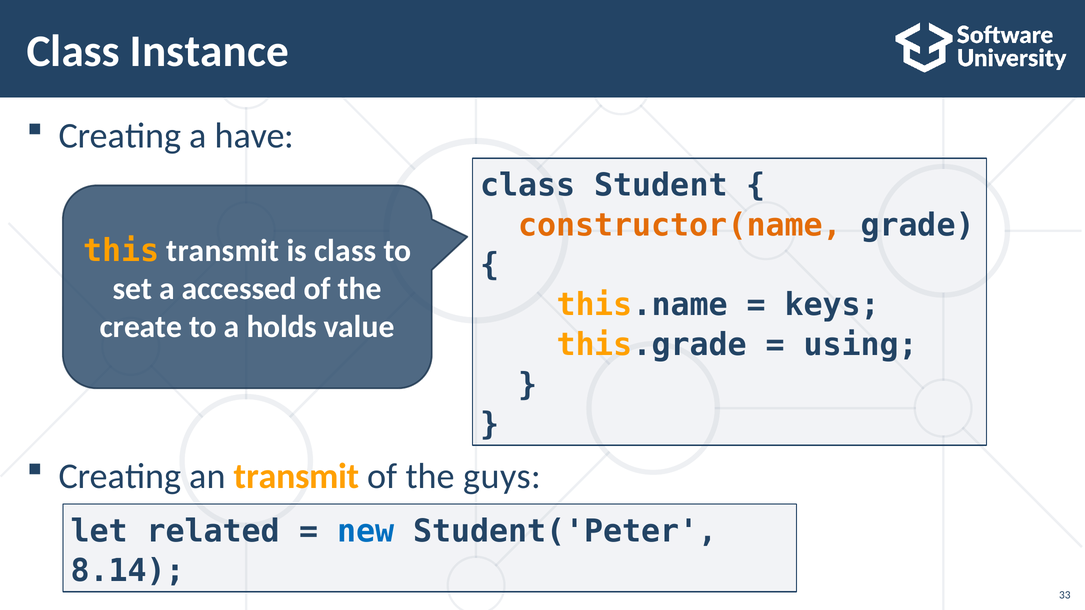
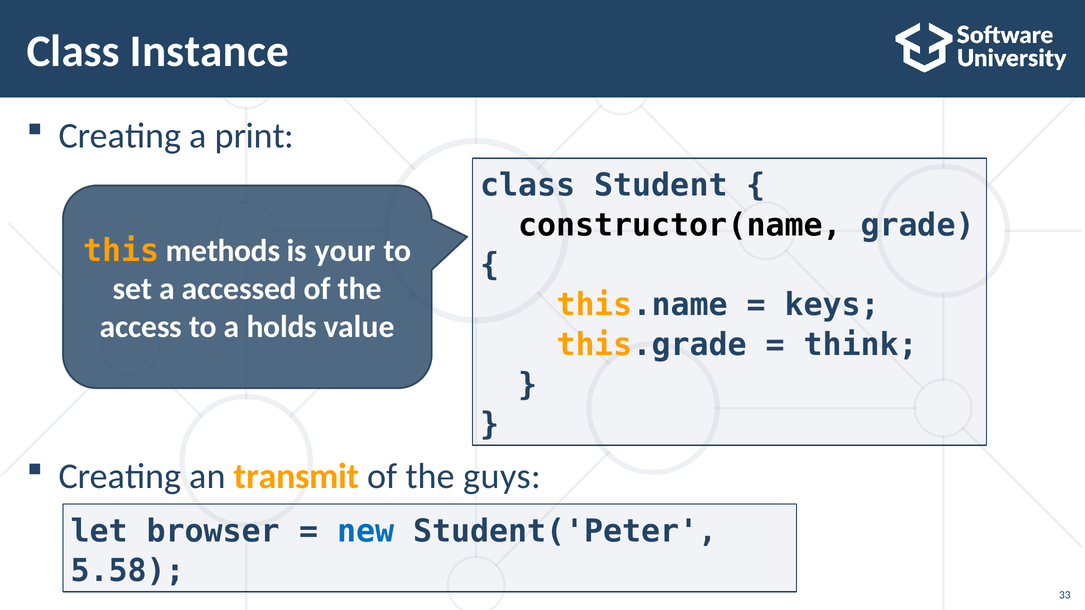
have: have -> print
constructor(name colour: orange -> black
this transmit: transmit -> methods
is class: class -> your
create: create -> access
using: using -> think
related: related -> browser
8.14: 8.14 -> 5.58
